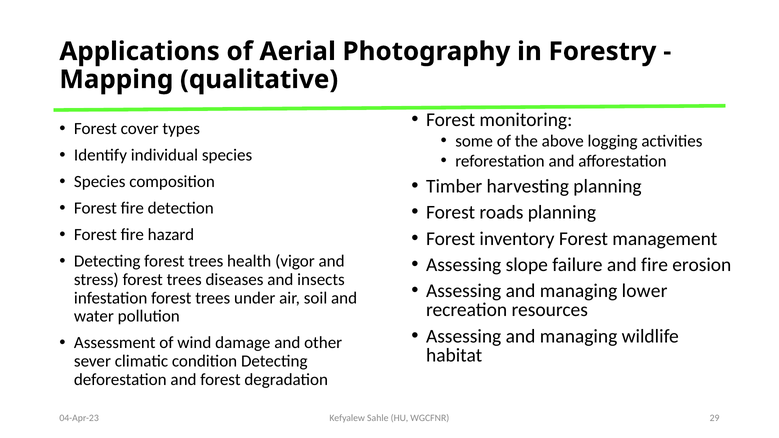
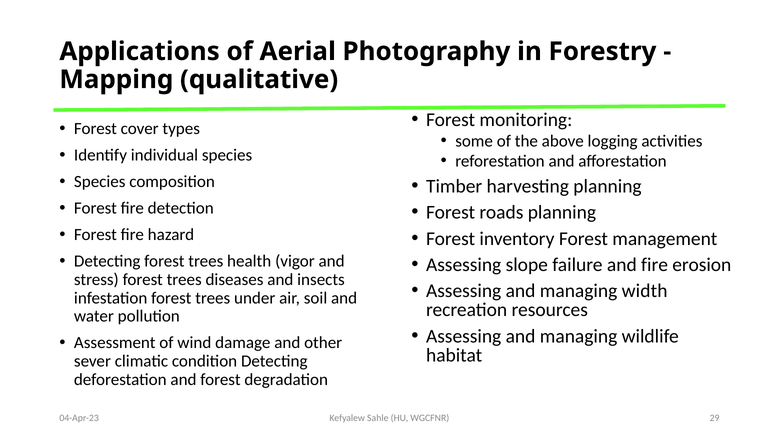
lower: lower -> width
